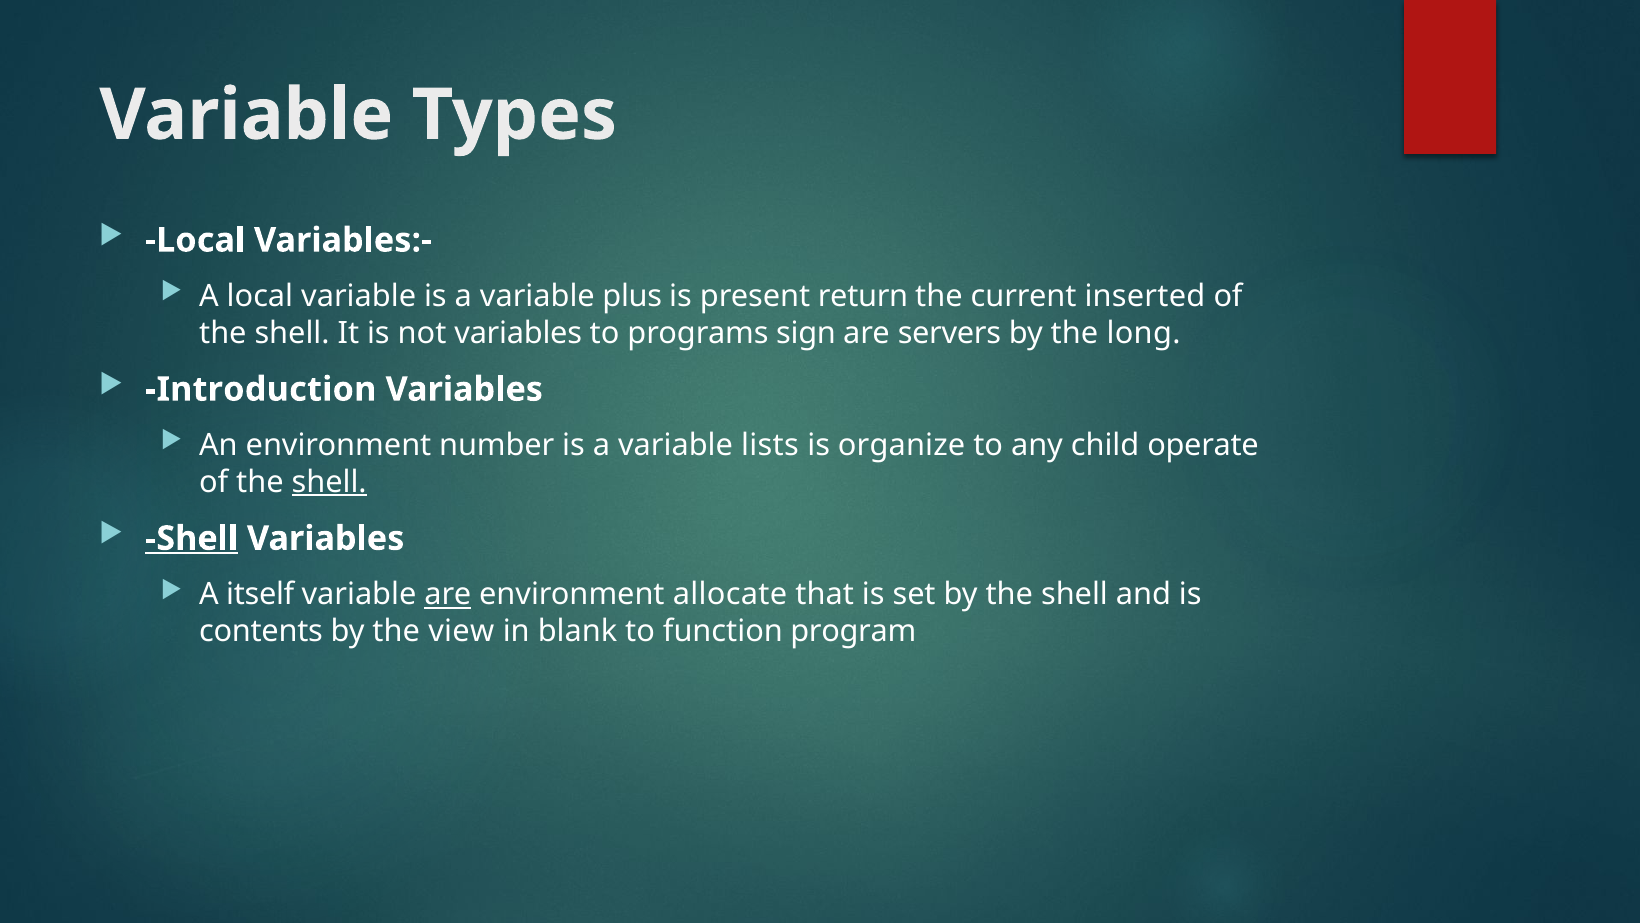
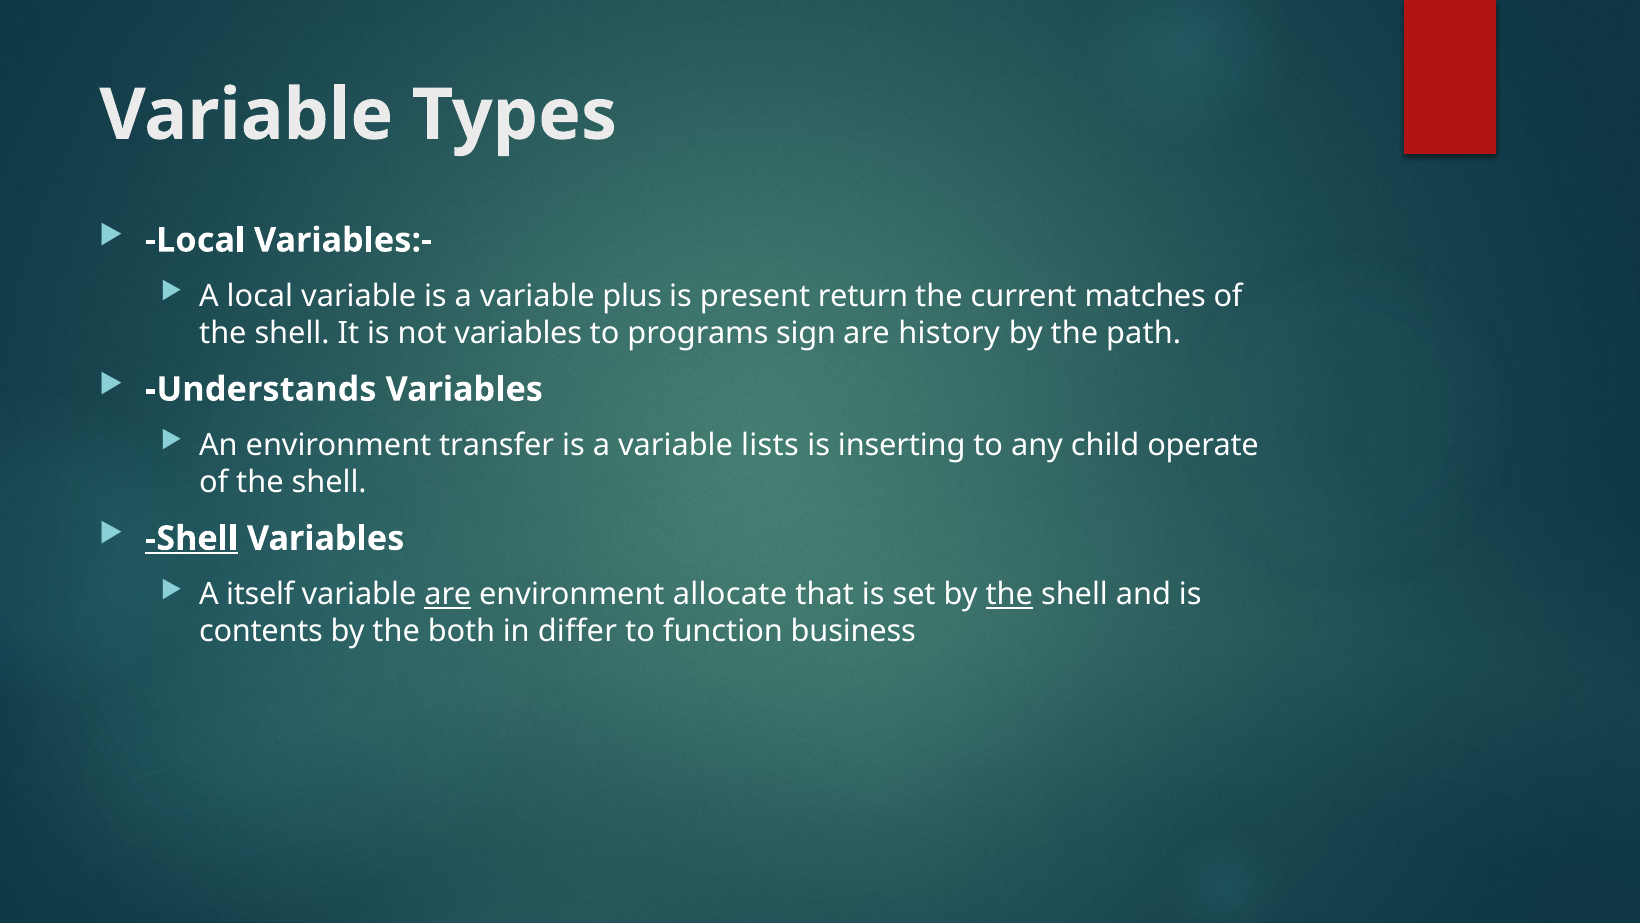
inserted: inserted -> matches
servers: servers -> history
long: long -> path
Introduction: Introduction -> Understands
number: number -> transfer
organize: organize -> inserting
shell at (329, 482) underline: present -> none
the at (1009, 594) underline: none -> present
view: view -> both
blank: blank -> differ
program: program -> business
